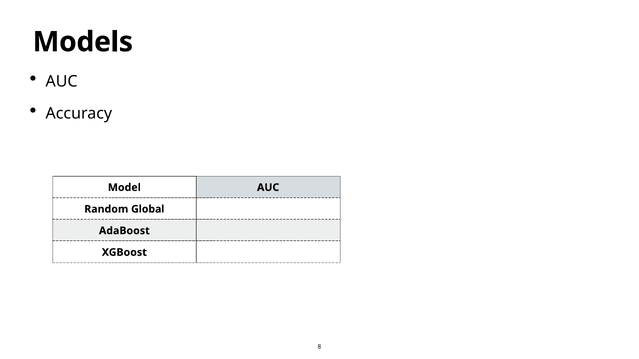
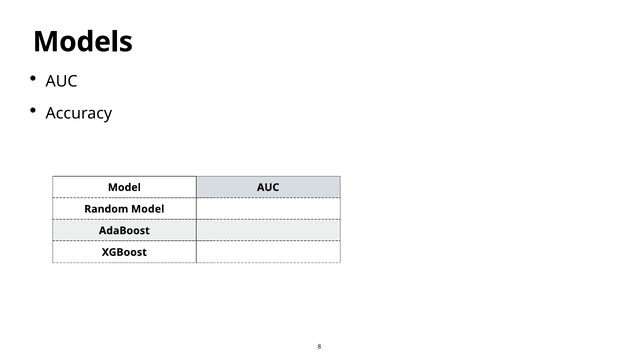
Random Global: Global -> Model
